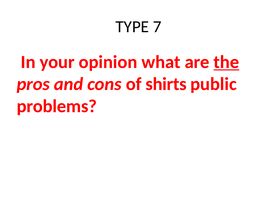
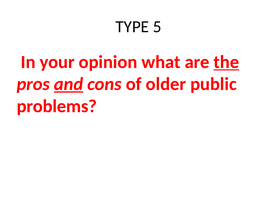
7: 7 -> 5
and underline: none -> present
shirts: shirts -> older
